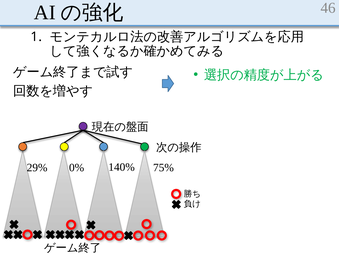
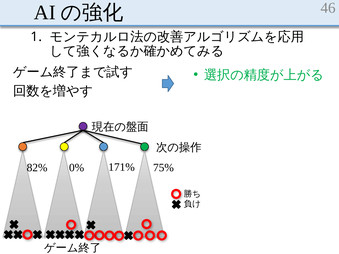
29%: 29% -> 82%
140%: 140% -> 171%
